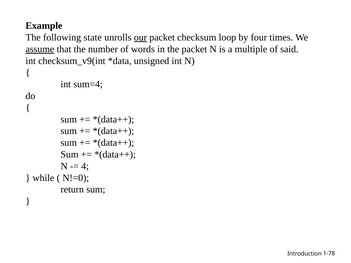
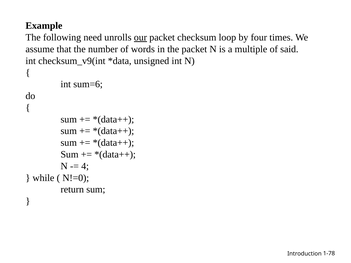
state: state -> need
assume underline: present -> none
sum=4: sum=4 -> sum=6
